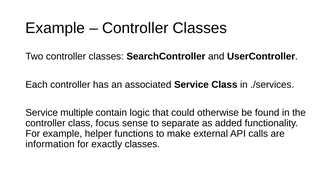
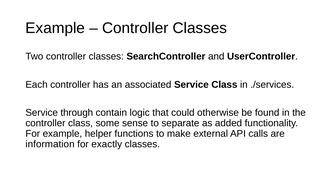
multiple: multiple -> through
focus: focus -> some
